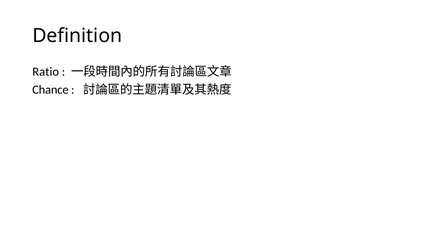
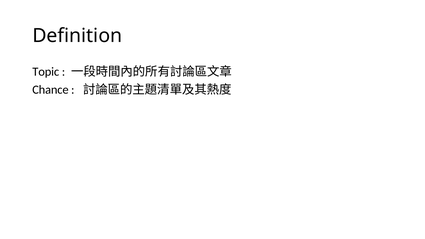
Ratio: Ratio -> Topic
